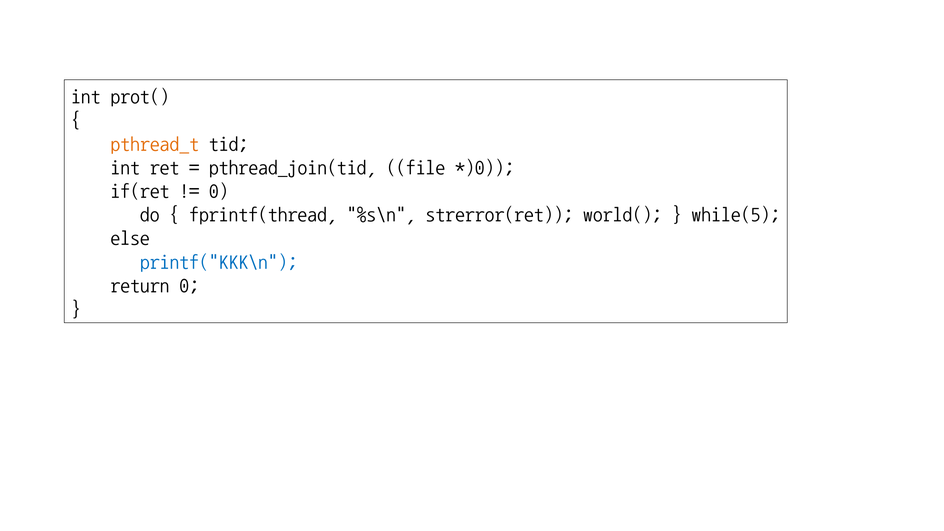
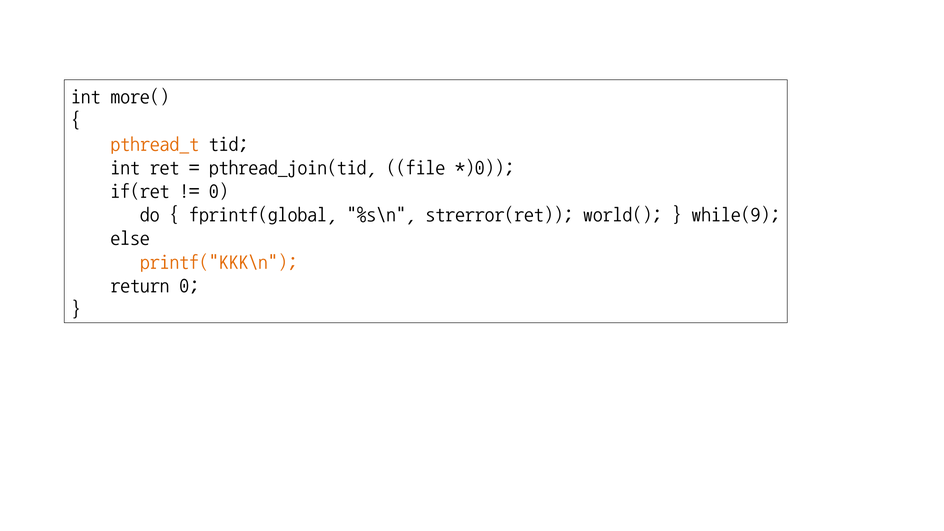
prot(: prot( -> more(
fprintf(thread: fprintf(thread -> fprintf(global
while(5: while(5 -> while(9
printf("KKK\n colour: blue -> orange
